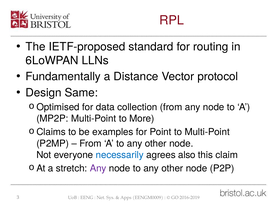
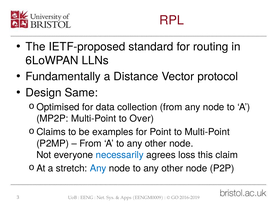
More: More -> Over
also: also -> loss
Any at (98, 169) colour: purple -> blue
